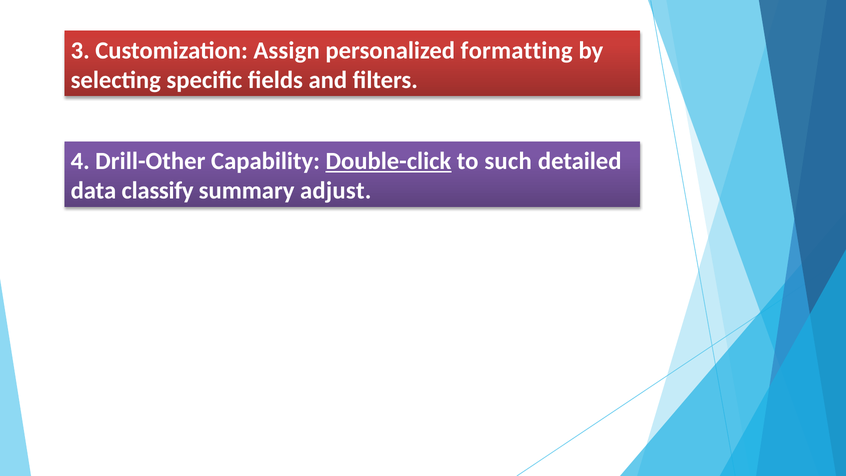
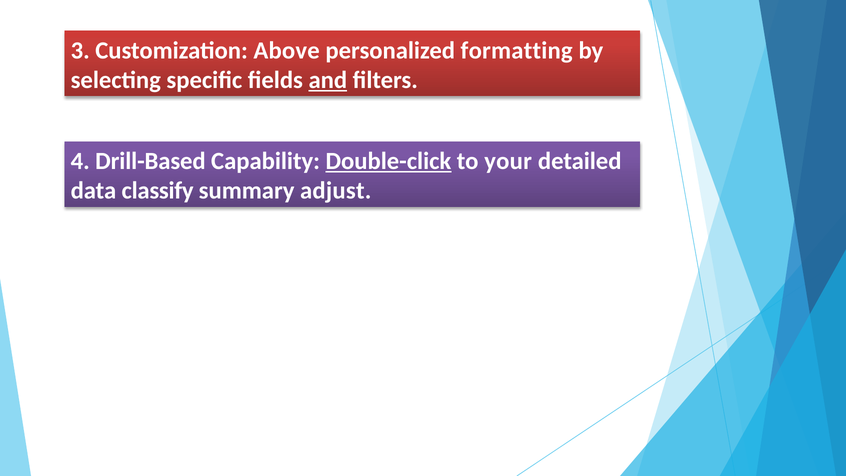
Assign: Assign -> Above
and underline: none -> present
Drill-Other: Drill-Other -> Drill-Based
such: such -> your
